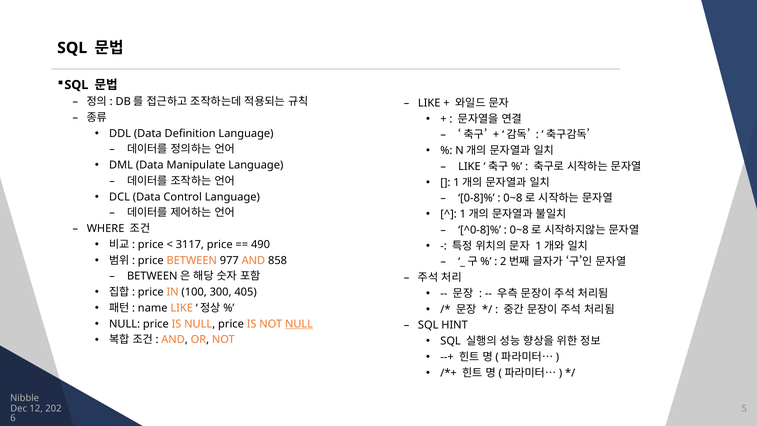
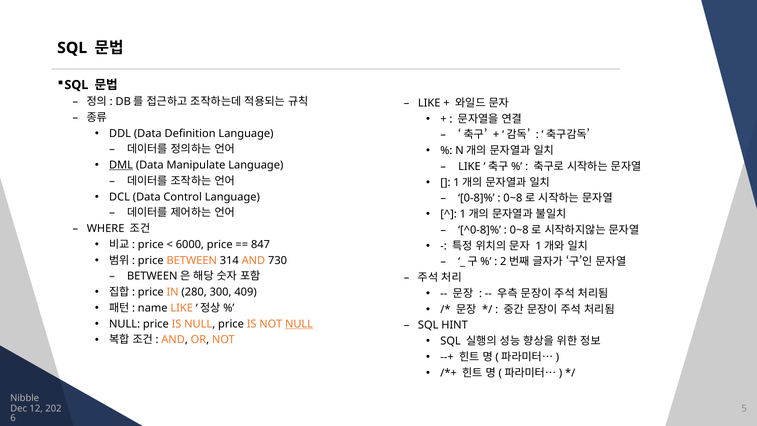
DML underline: none -> present
3117: 3117 -> 6000
490: 490 -> 847
977: 977 -> 314
858: 858 -> 730
100: 100 -> 280
405: 405 -> 409
